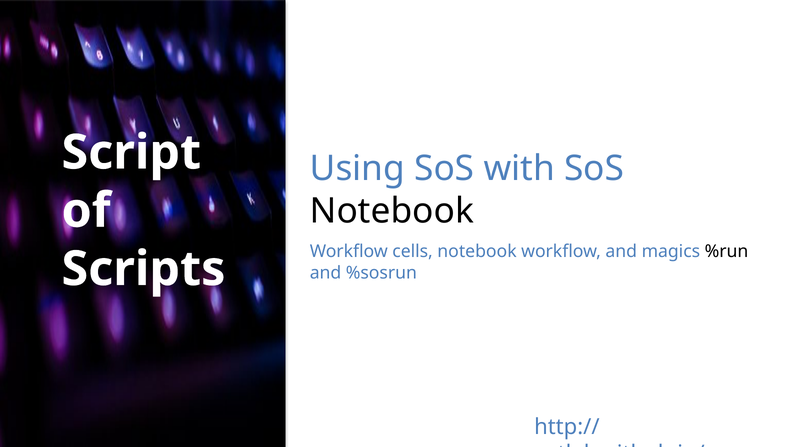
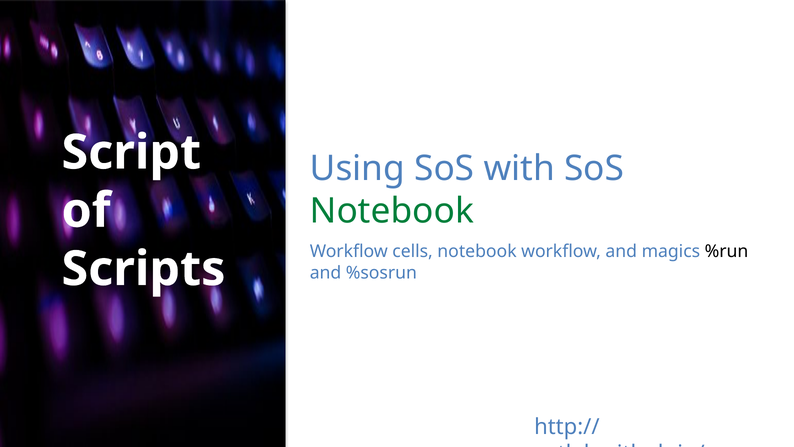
Notebook at (392, 211) colour: black -> green
